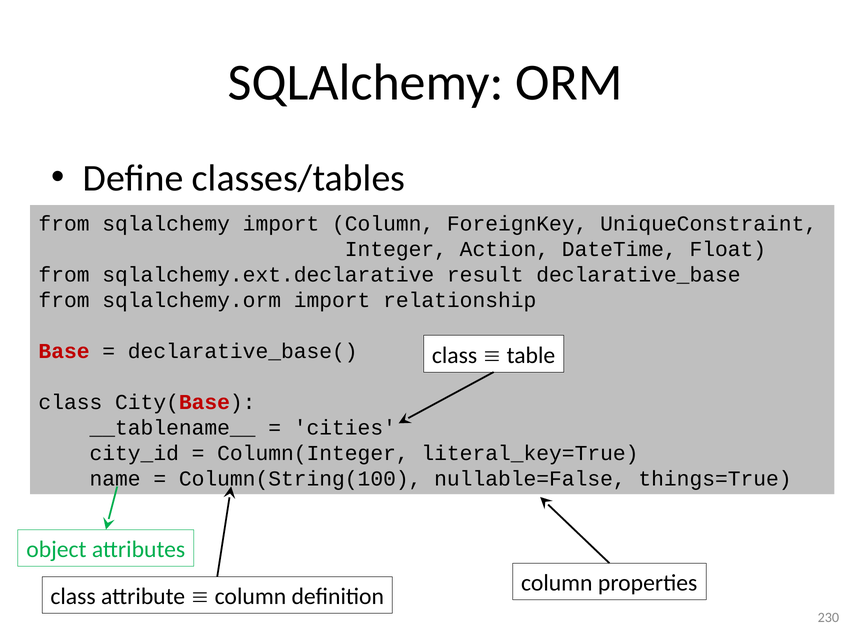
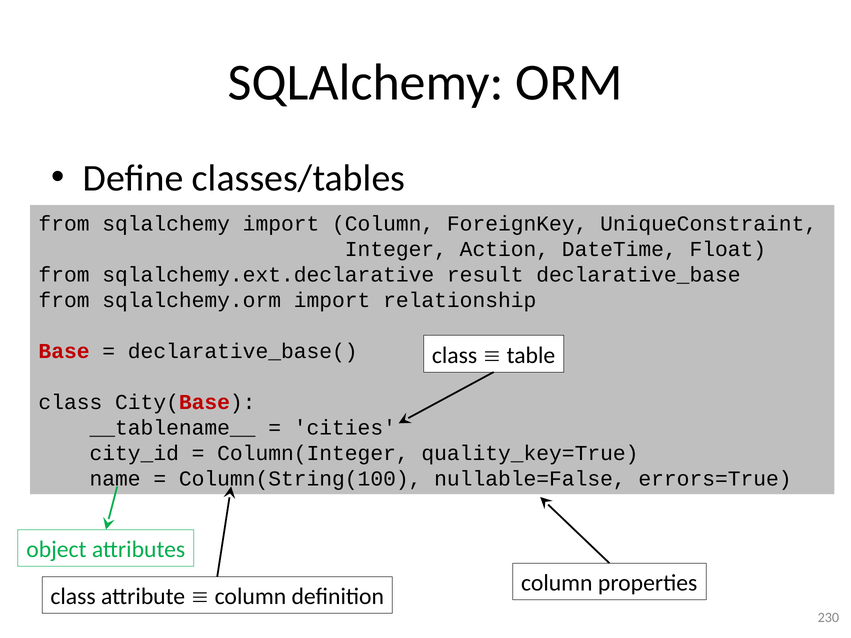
literal_key=True: literal_key=True -> quality_key=True
things=True: things=True -> errors=True
